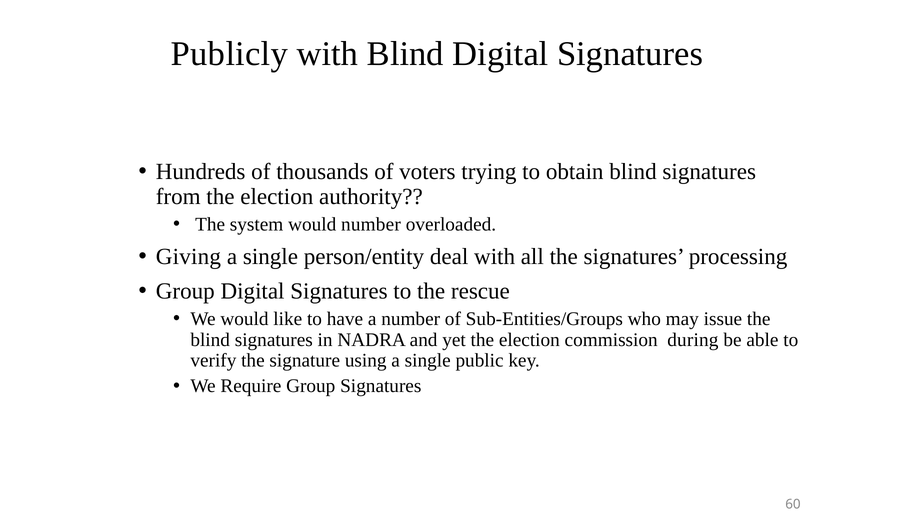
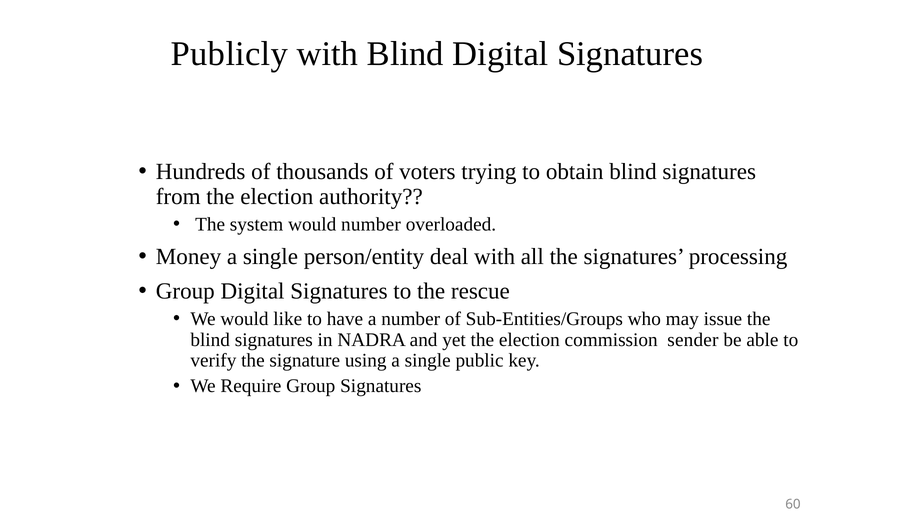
Giving: Giving -> Money
during: during -> sender
